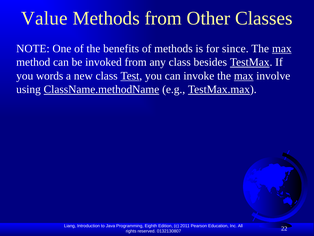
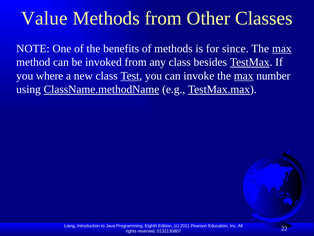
words: words -> where
involve: involve -> number
